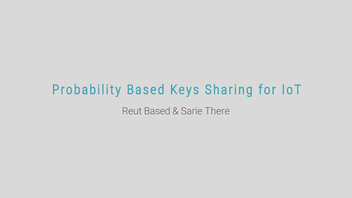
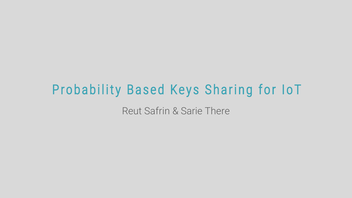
Reut Based: Based -> Safrin
